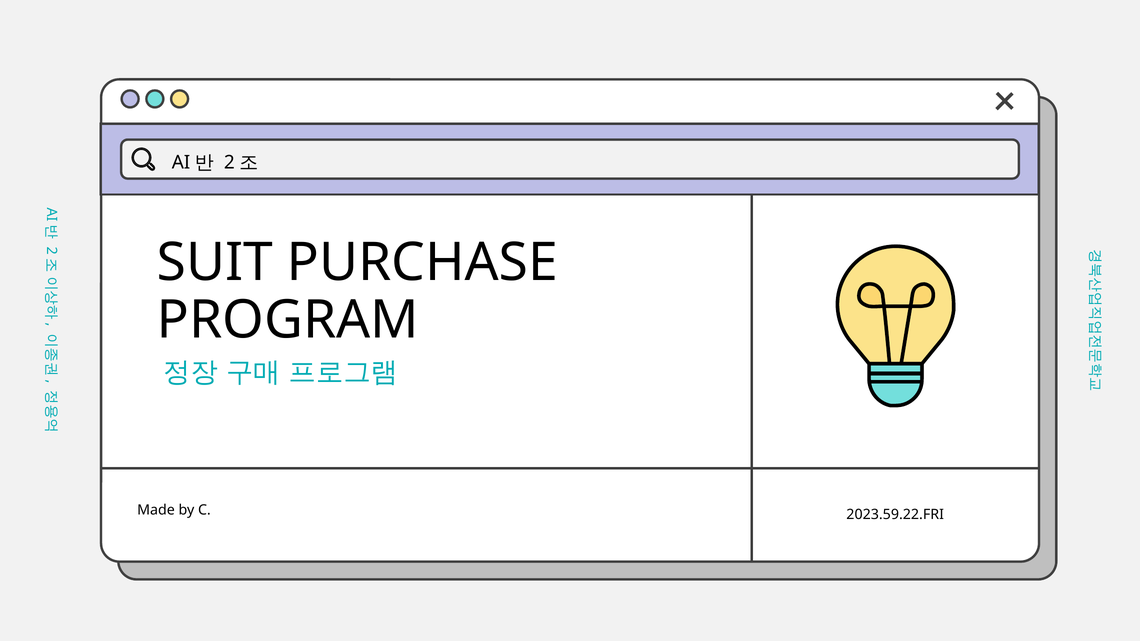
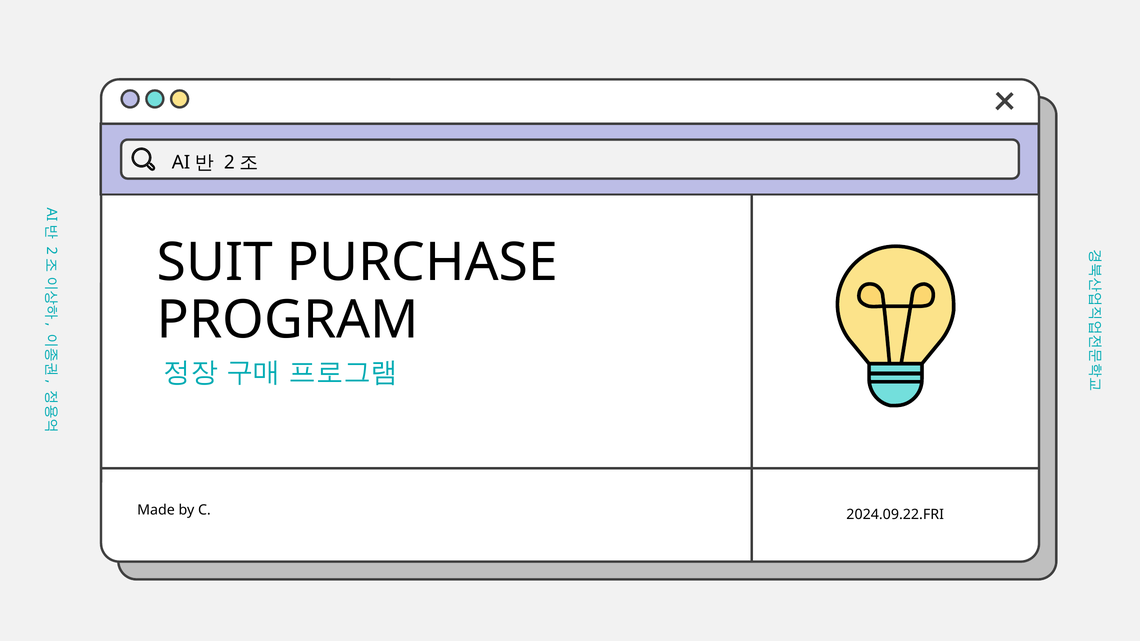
2023.59.22.FRI: 2023.59.22.FRI -> 2024.09.22.FRI
